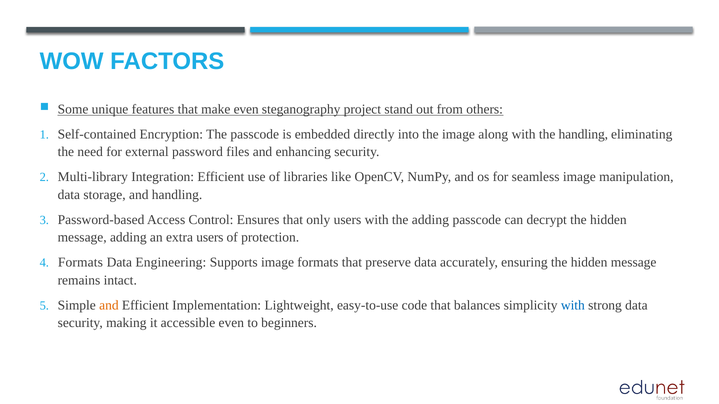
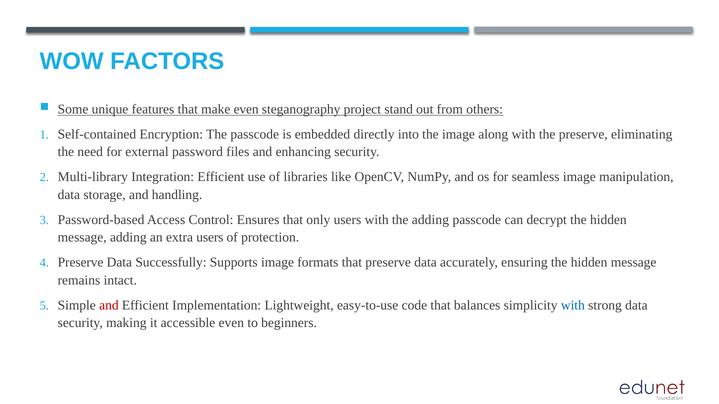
the handling: handling -> preserve
Formats at (80, 263): Formats -> Preserve
Engineering: Engineering -> Successfully
and at (109, 305) colour: orange -> red
